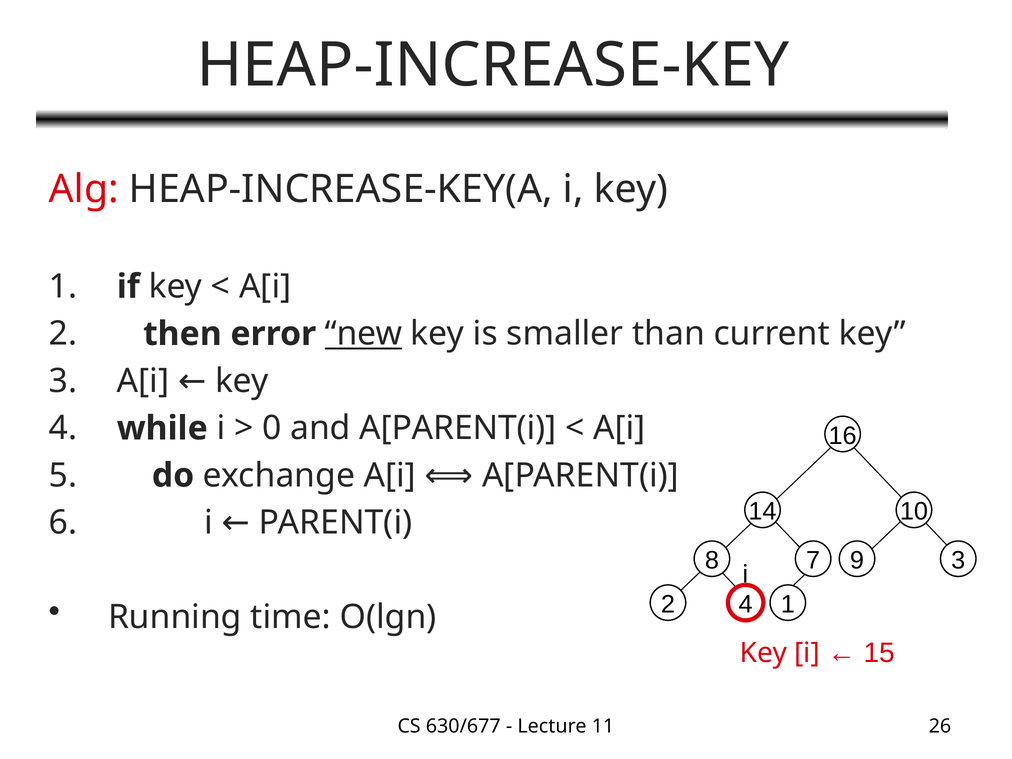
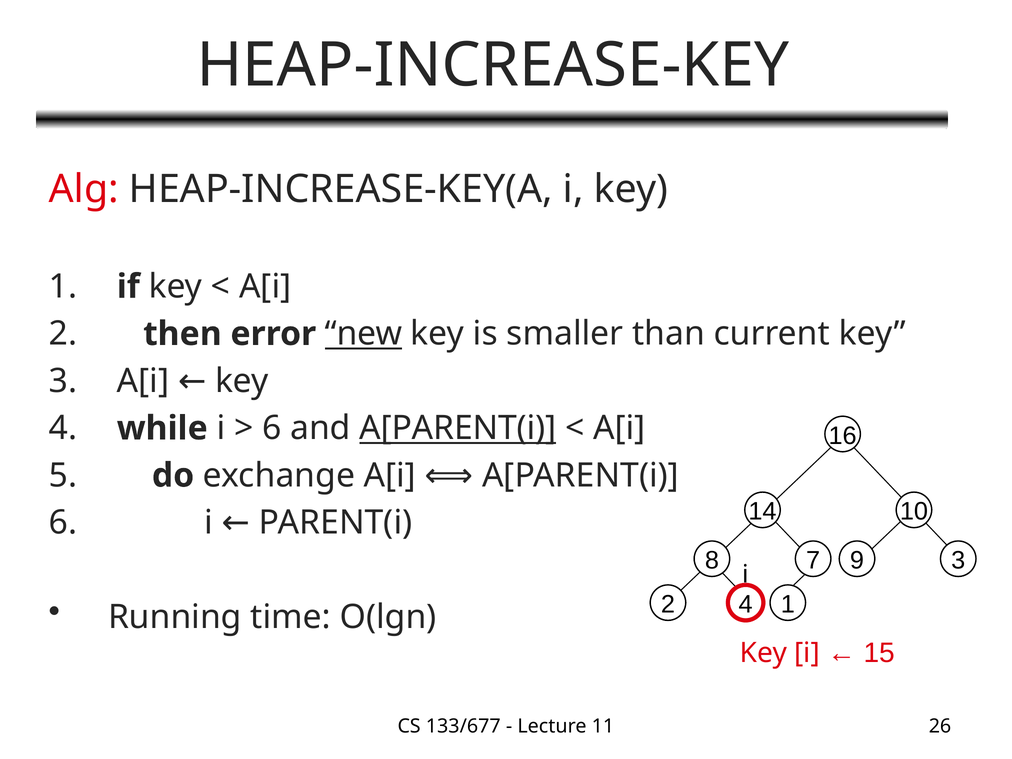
0 at (272, 428): 0 -> 6
A[PARENT(i at (458, 428) underline: none -> present
630/677: 630/677 -> 133/677
